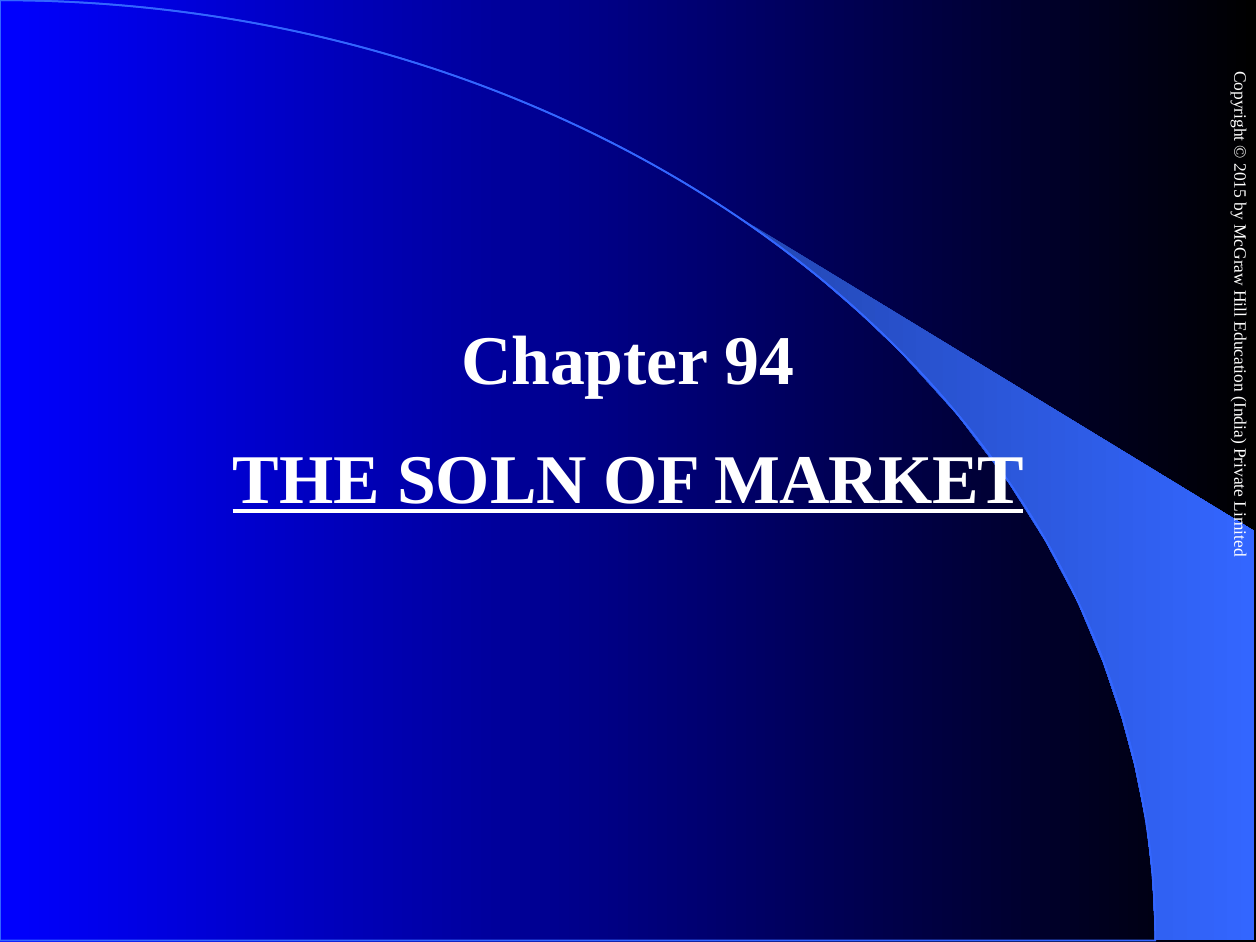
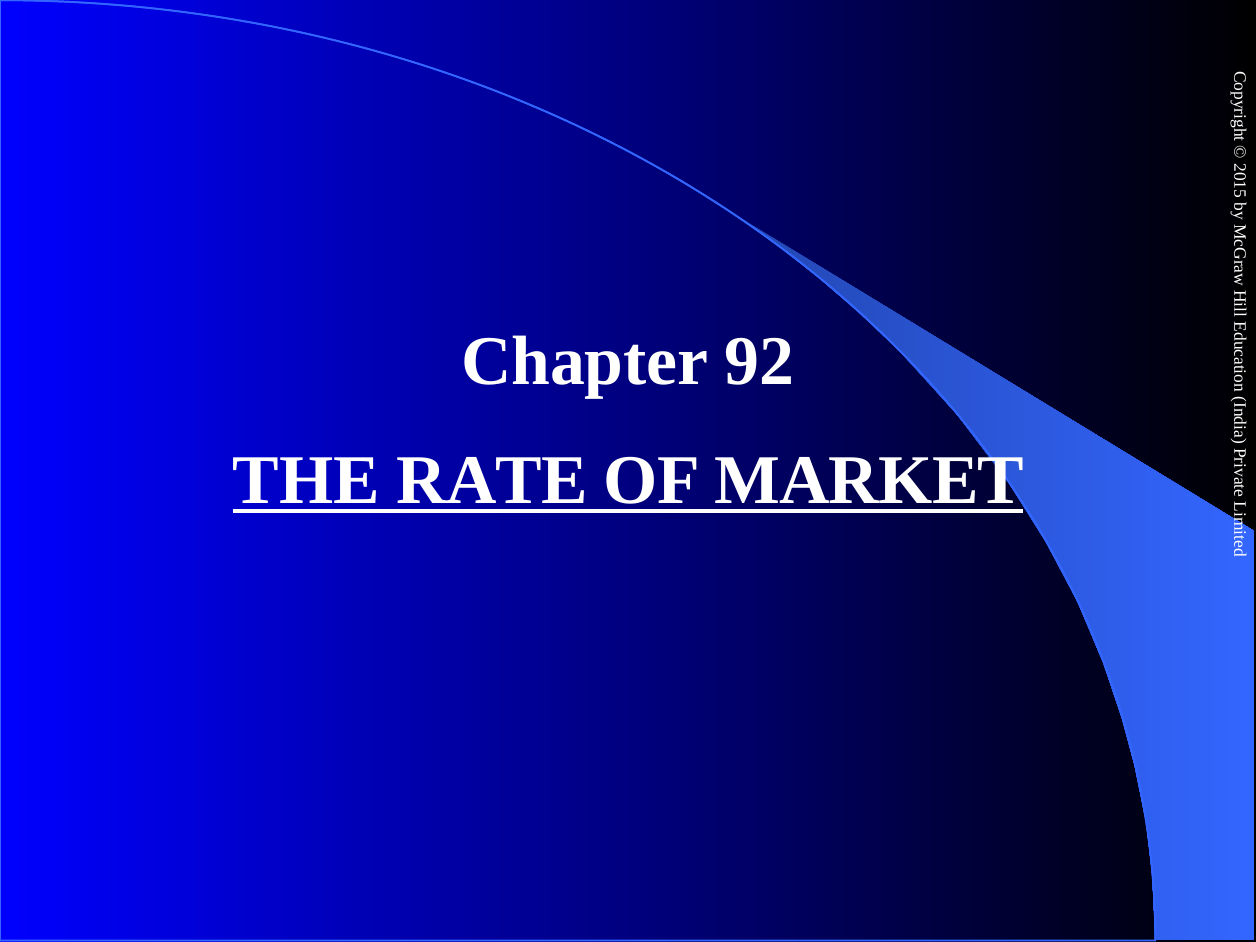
94: 94 -> 92
SOLN: SOLN -> RATE
